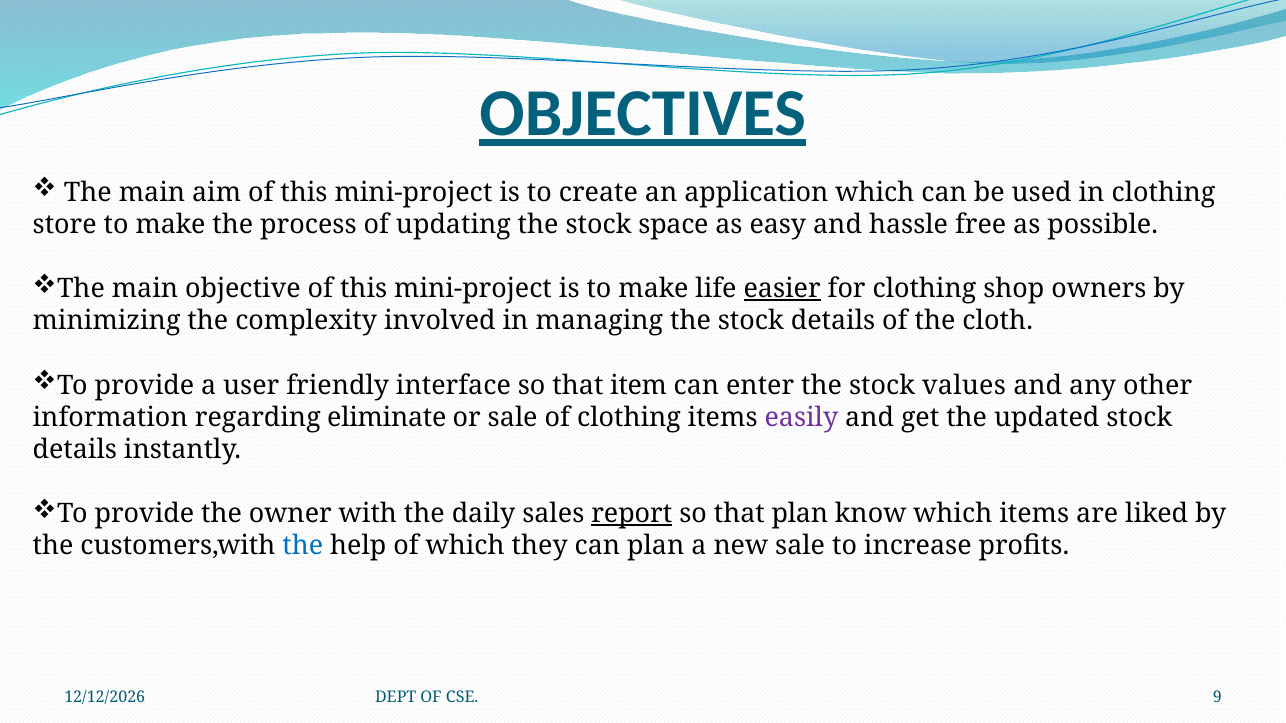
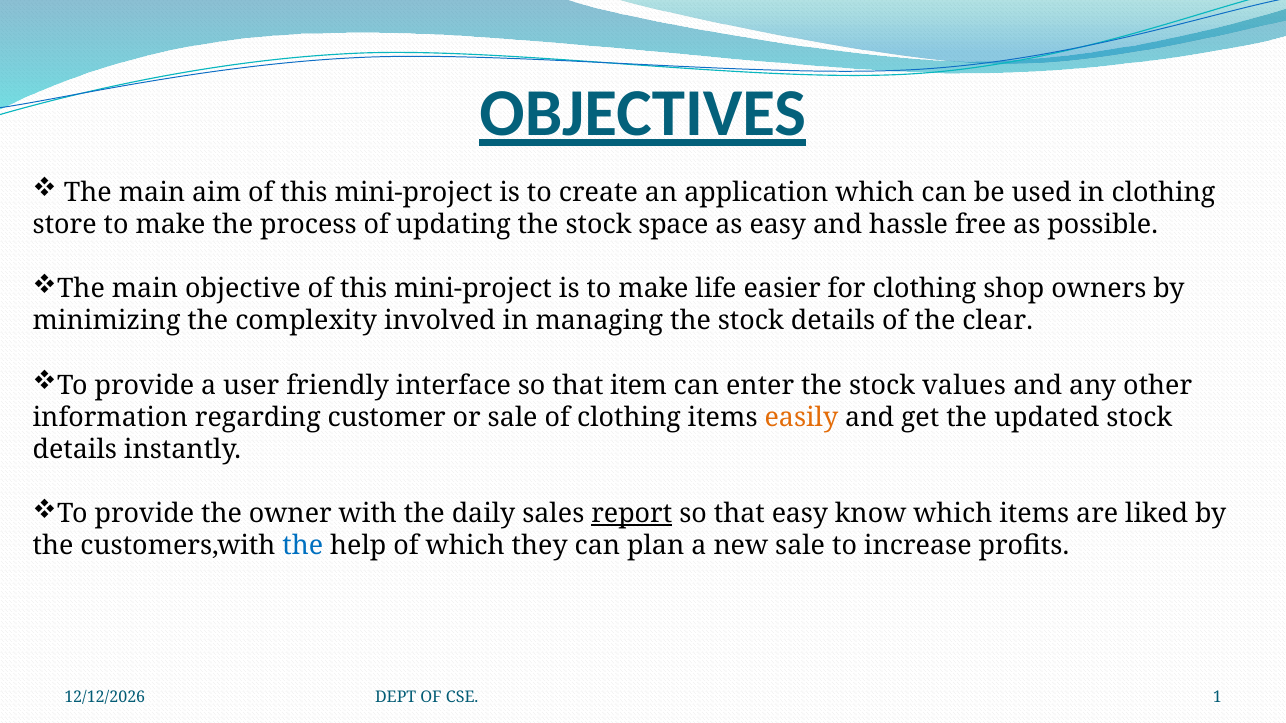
easier underline: present -> none
cloth: cloth -> clear
eliminate: eliminate -> customer
easily colour: purple -> orange
that plan: plan -> easy
9: 9 -> 1
